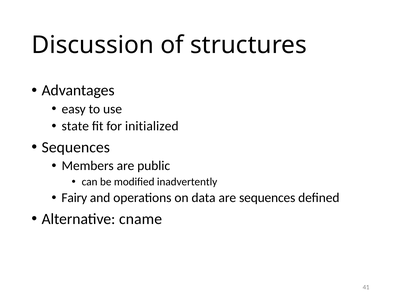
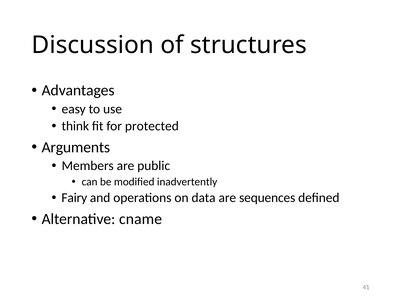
state: state -> think
initialized: initialized -> protected
Sequences at (76, 147): Sequences -> Arguments
